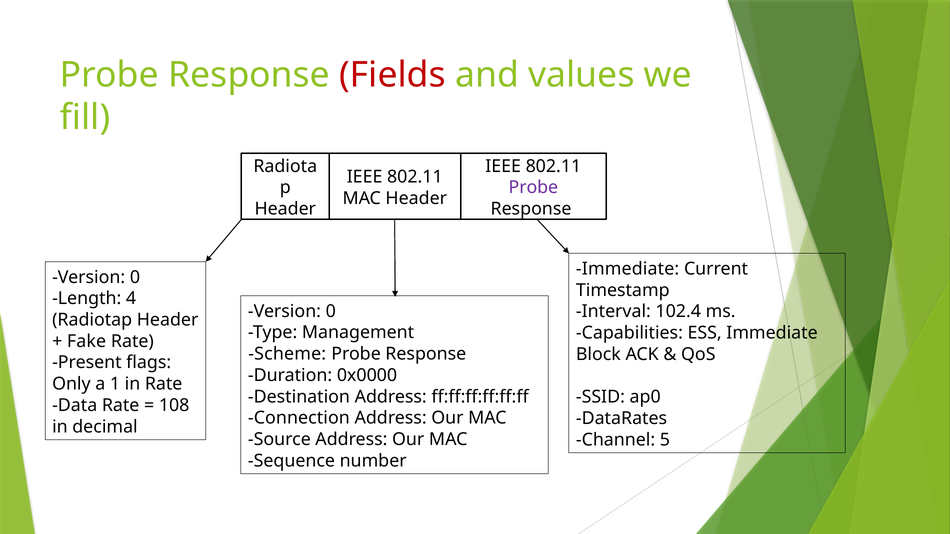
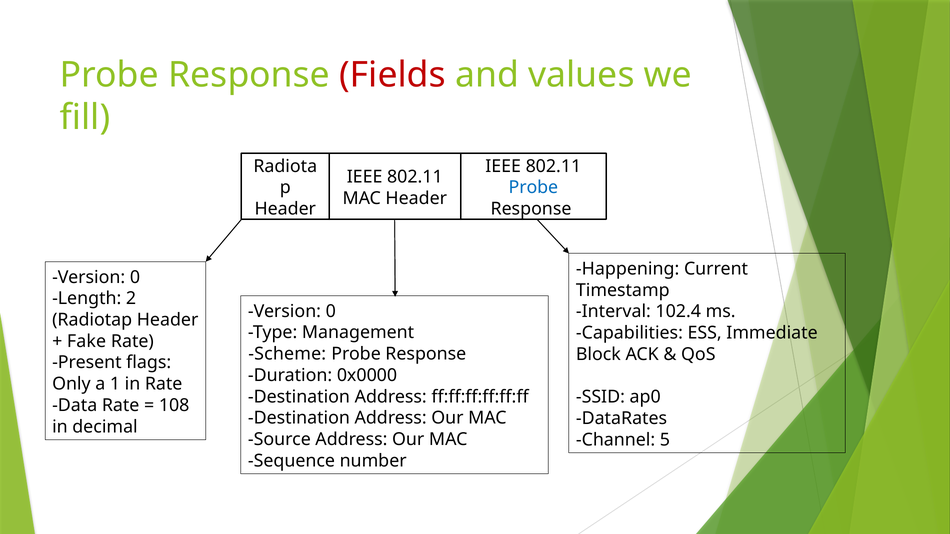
Probe at (533, 188) colour: purple -> blue
Immediate at (628, 269): Immediate -> Happening
4: 4 -> 2
Connection at (299, 418): Connection -> Destination
